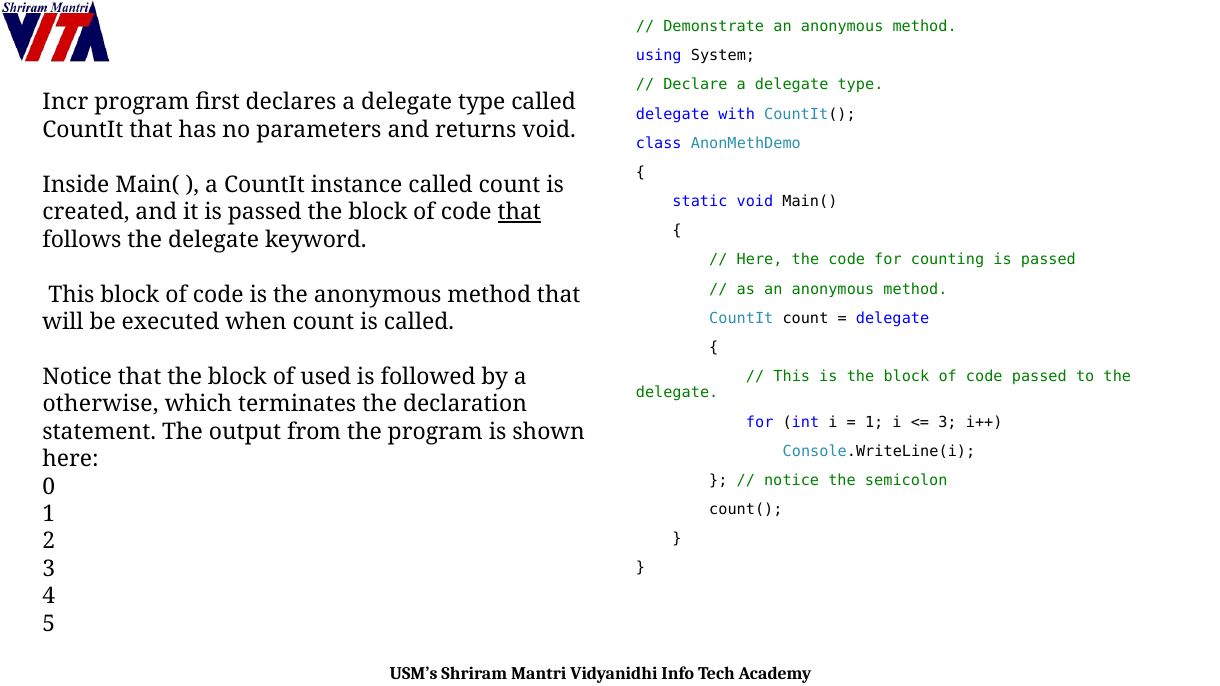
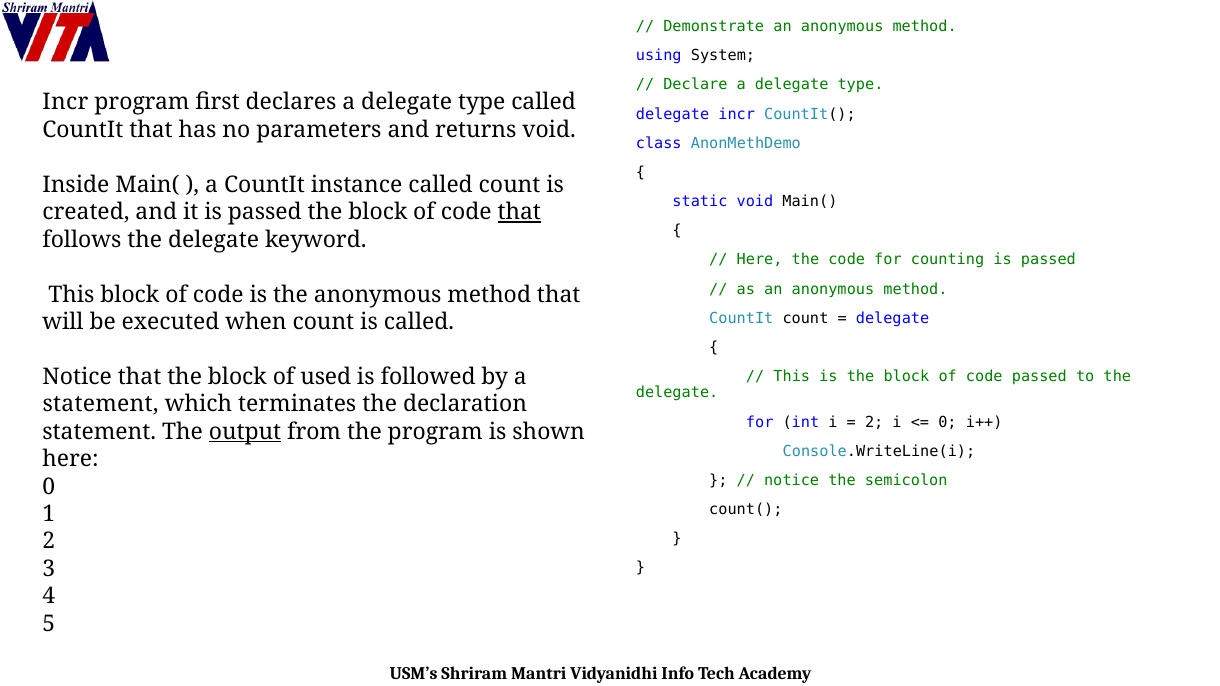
delegate with: with -> incr
otherwise at (101, 404): otherwise -> statement
1 at (874, 422): 1 -> 2
3 at (947, 422): 3 -> 0
output underline: none -> present
